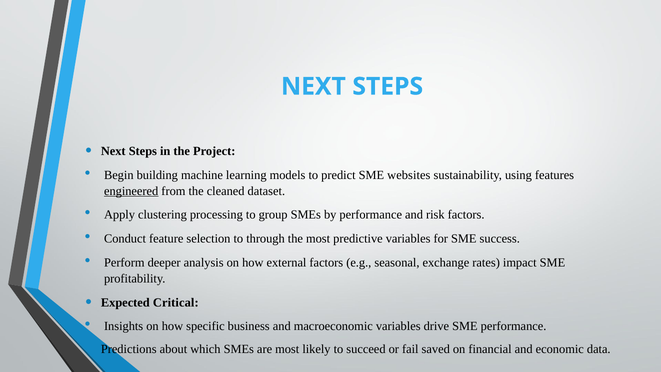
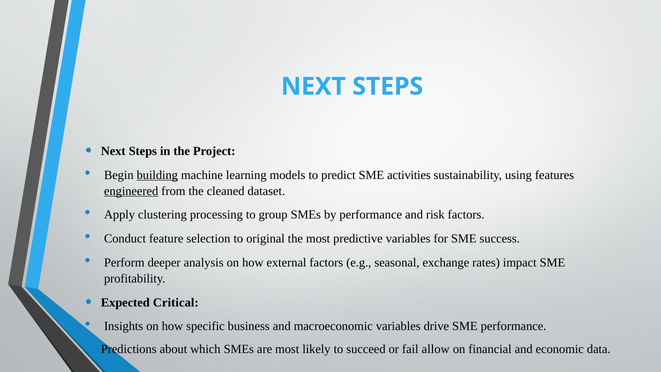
building underline: none -> present
websites: websites -> activities
through: through -> original
saved: saved -> allow
